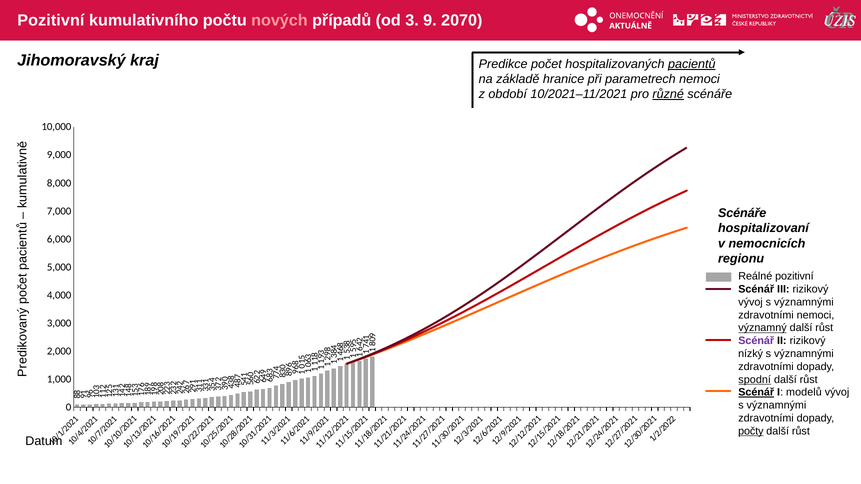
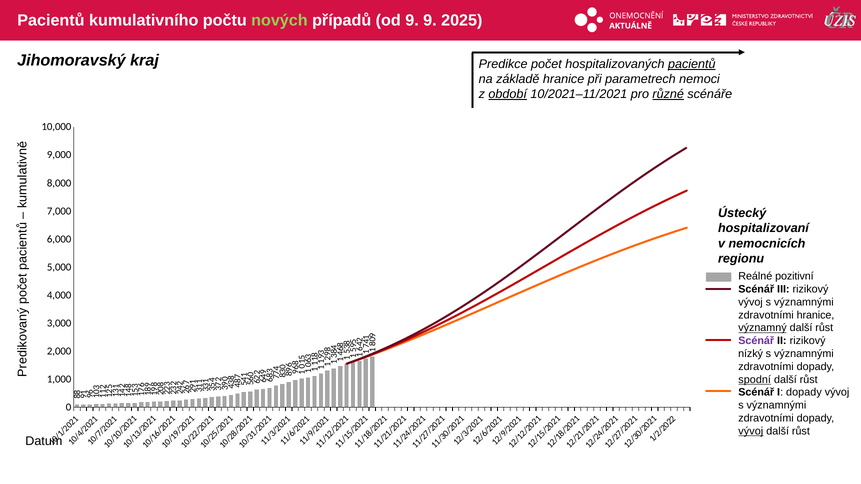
Pozitivní at (51, 20): Pozitivní -> Pacientů
nových colour: pink -> light green
od 3: 3 -> 9
2070: 2070 -> 2025
období underline: none -> present
Scénáře at (742, 213): Scénáře -> Ústecký
zdravotními nemoci: nemoci -> hranice
Scénář at (756, 393) underline: present -> none
I modelů: modelů -> dopady
počty at (751, 431): počty -> vývoj
